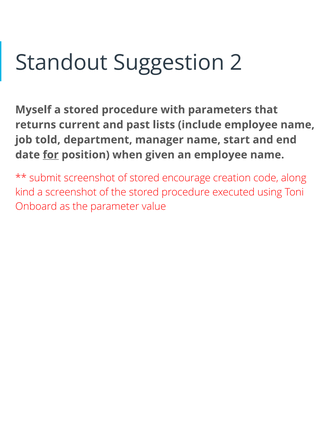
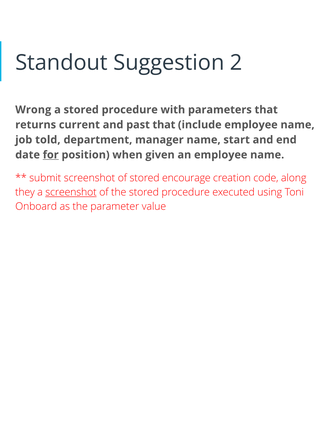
Myself: Myself -> Wrong
past lists: lists -> that
kind: kind -> they
screenshot at (71, 192) underline: none -> present
